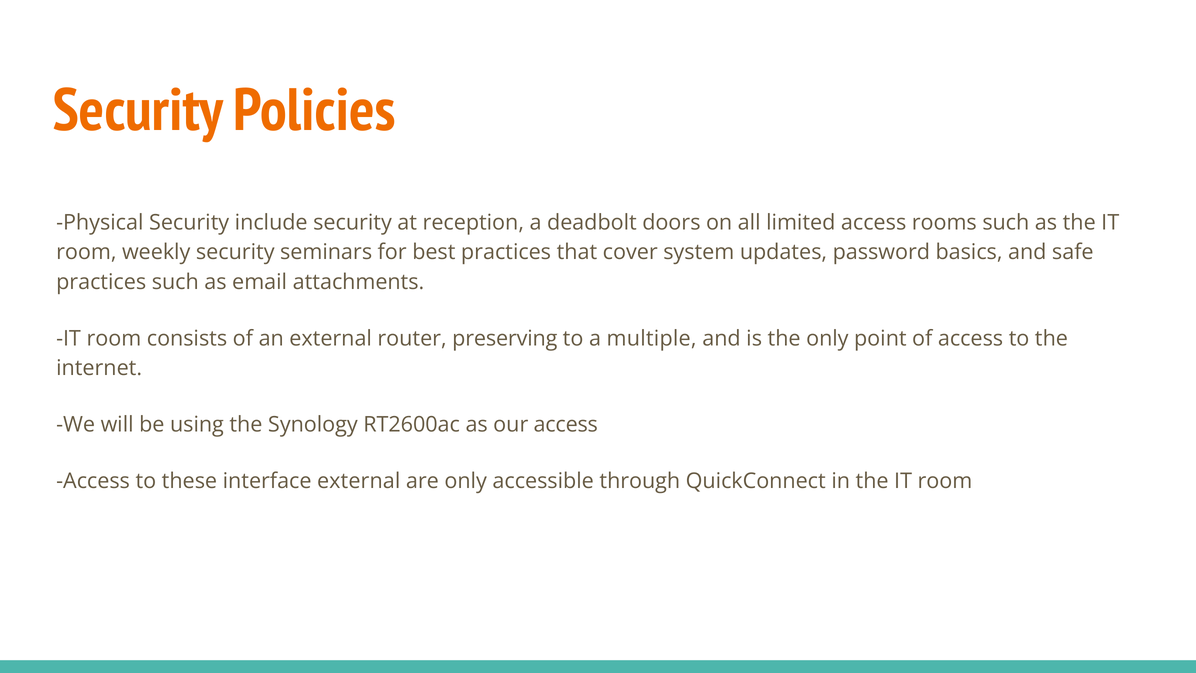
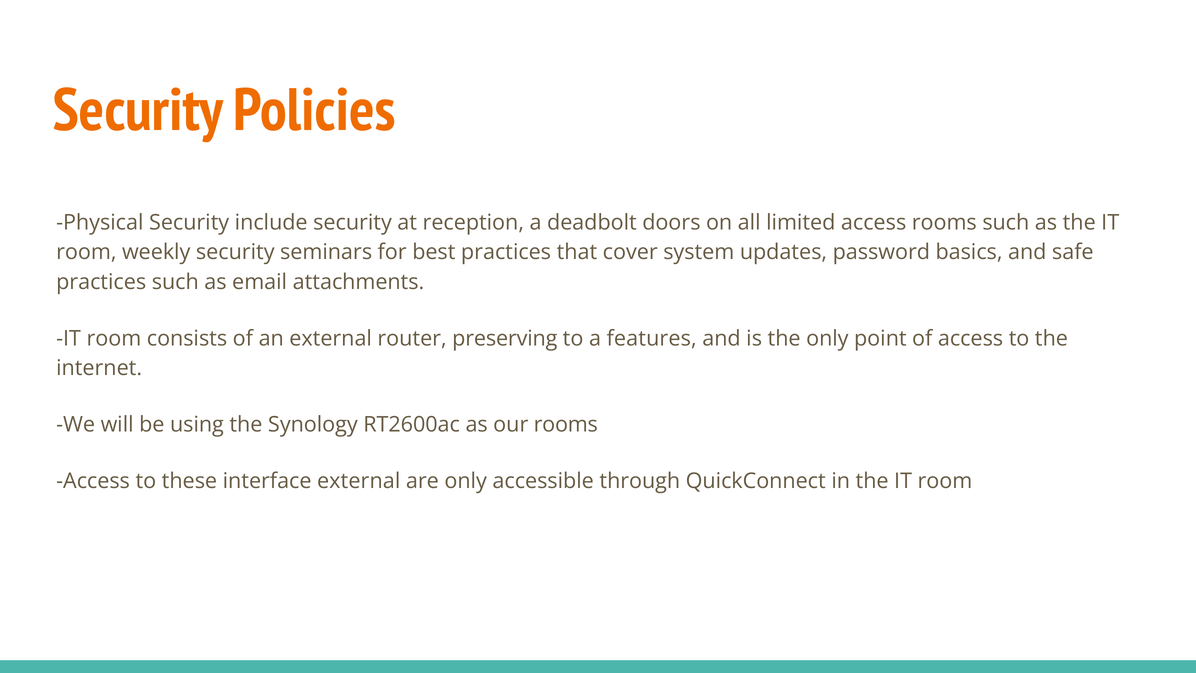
multiple: multiple -> features
our access: access -> rooms
